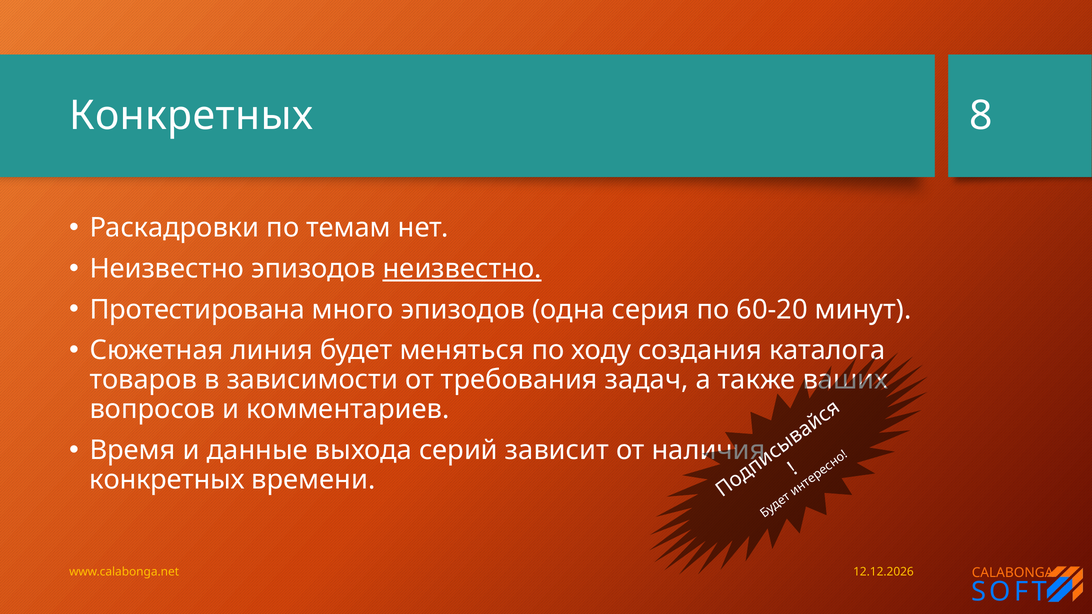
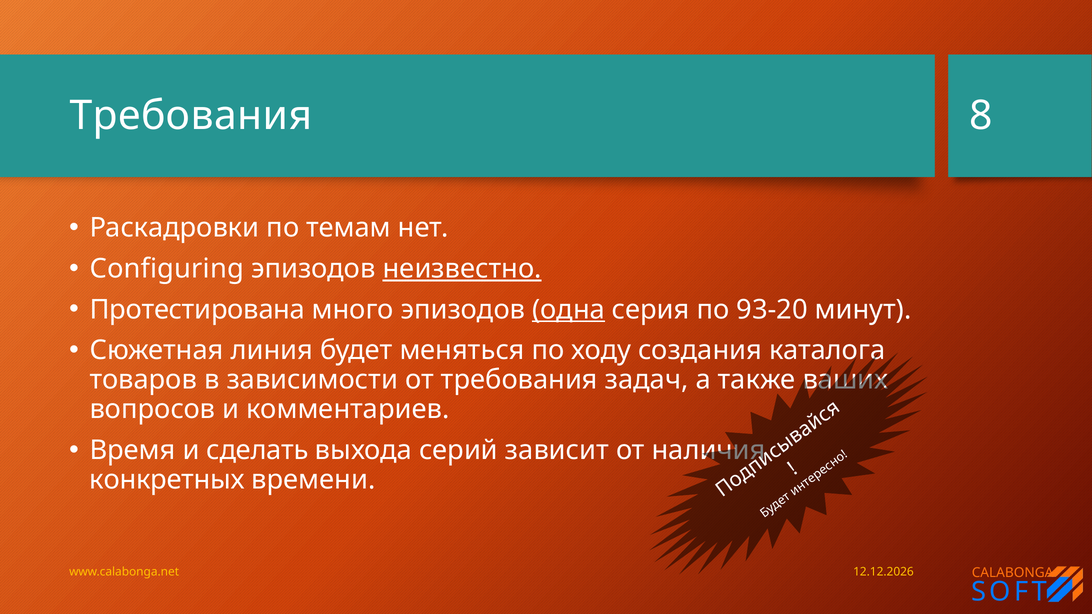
Конкретных at (191, 116): Конкретных -> Требования
Неизвестно at (167, 269): Неизвестно -> Configuring
одна underline: none -> present
60-20: 60-20 -> 93-20
данные: данные -> сделать
